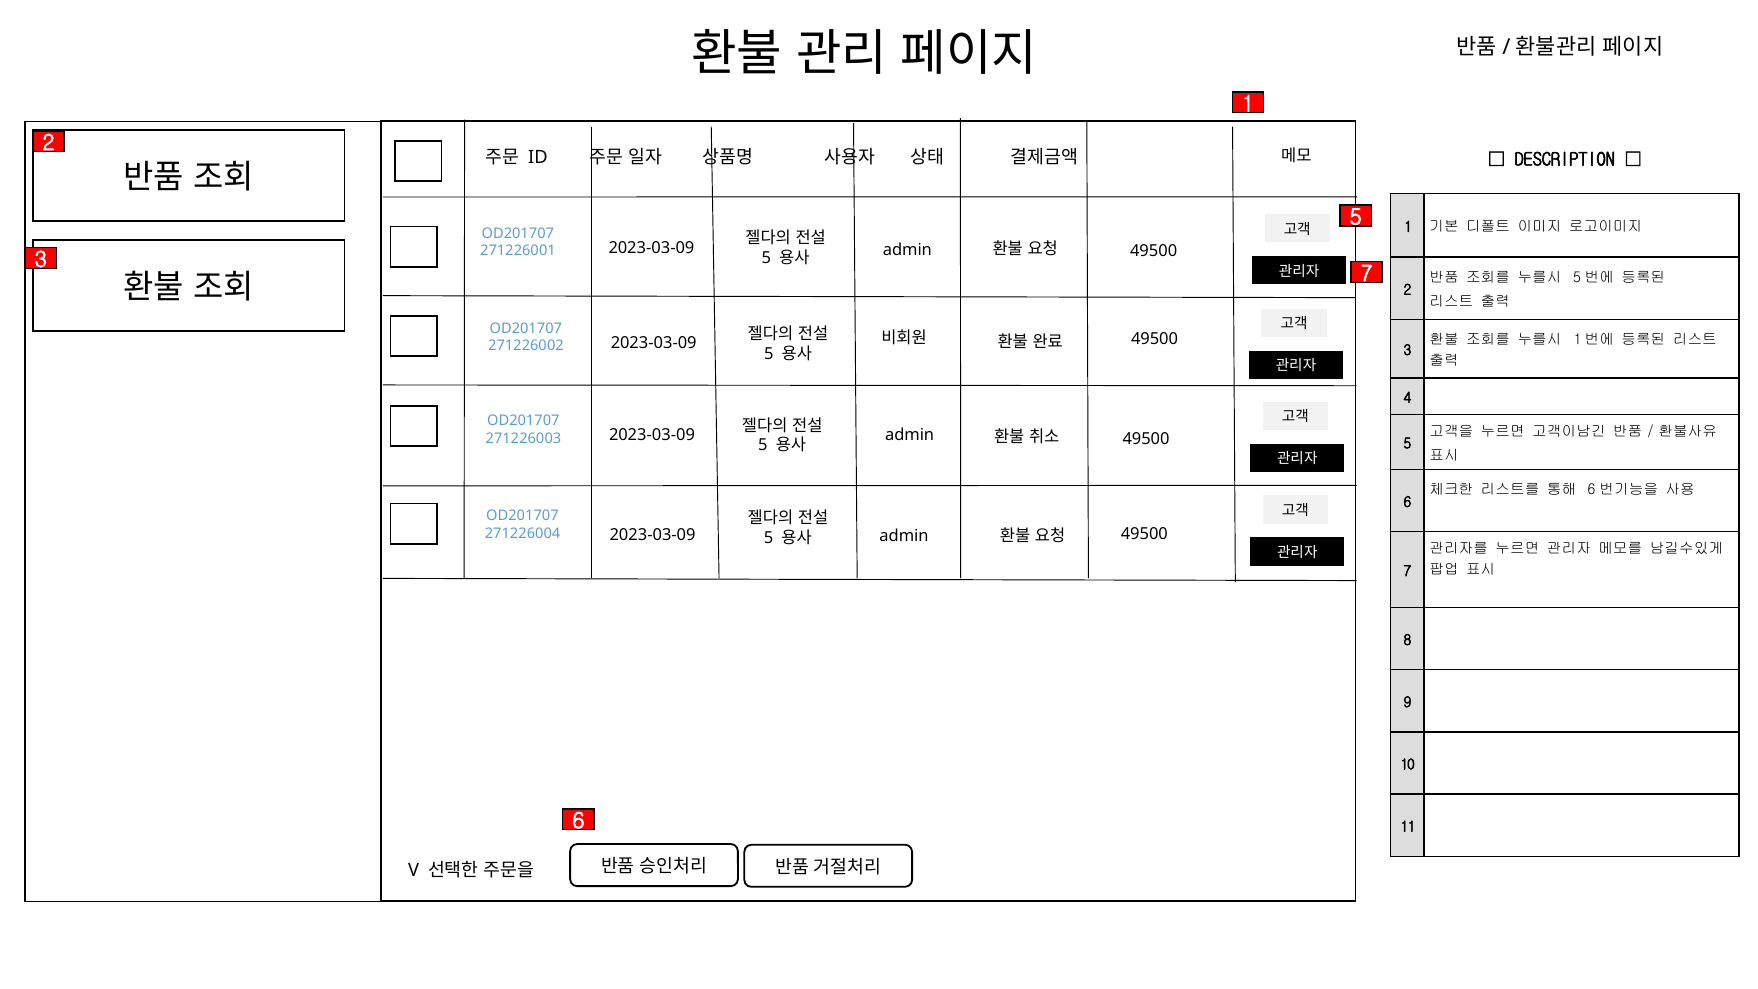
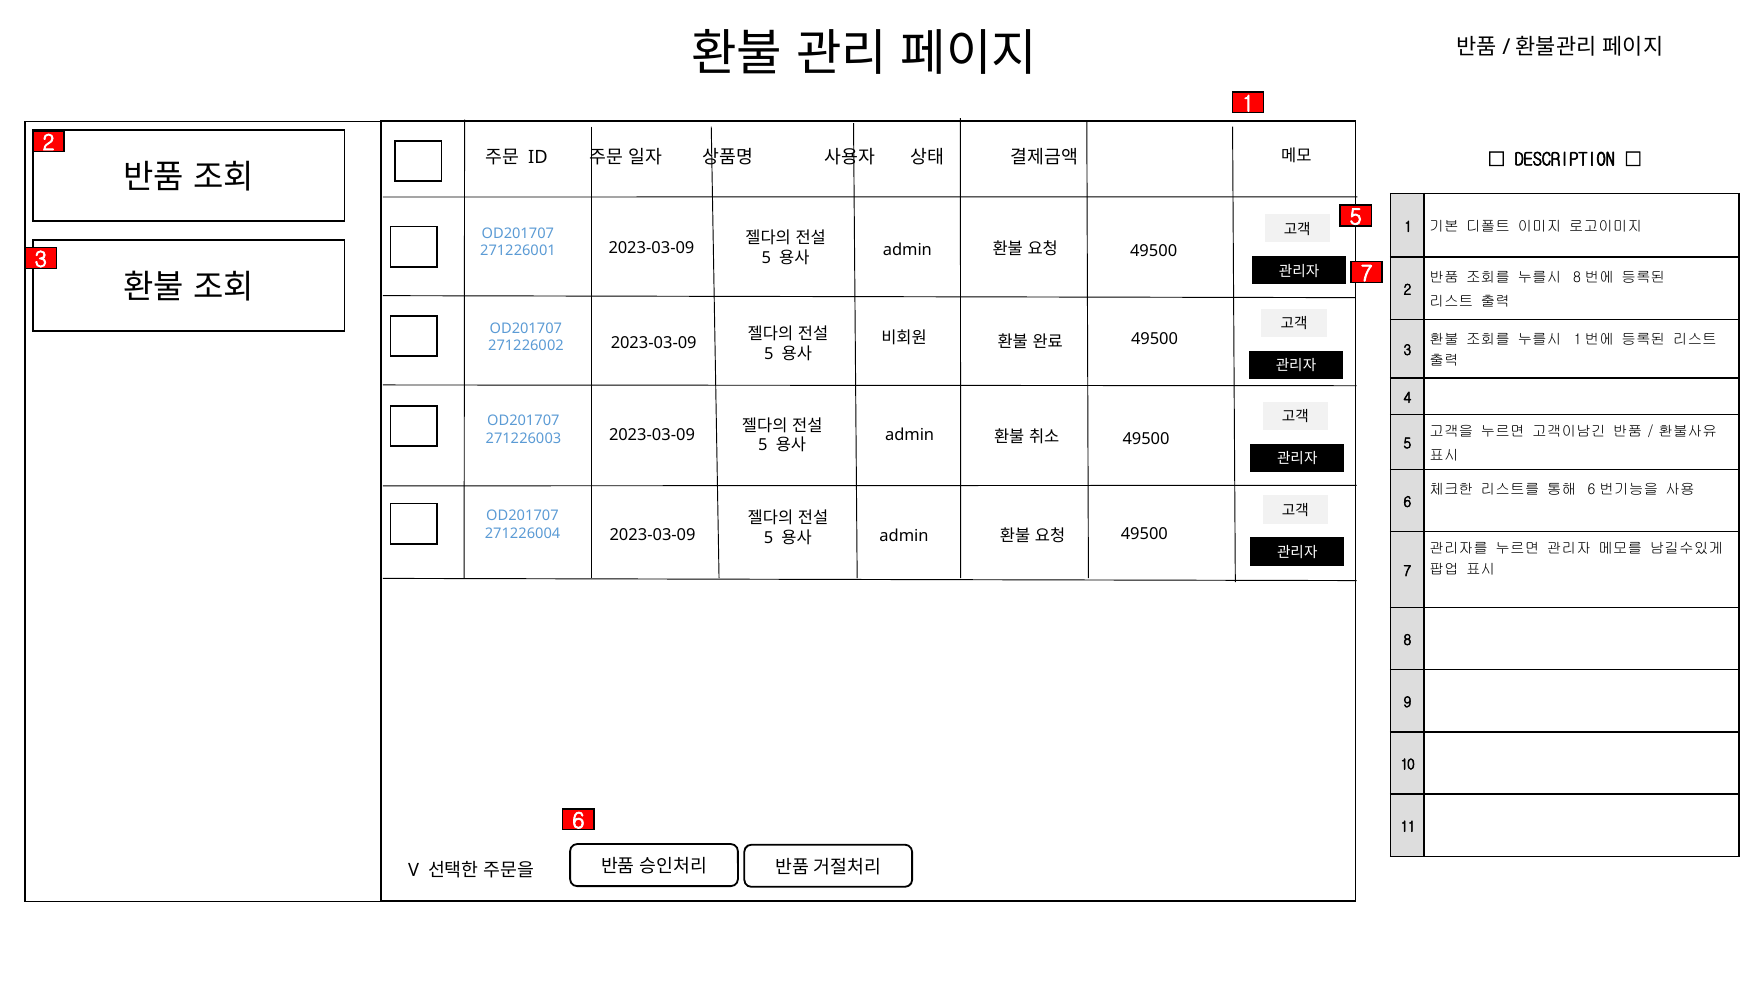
5 at (1577, 278): 5 -> 8
